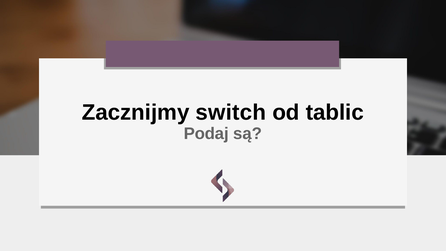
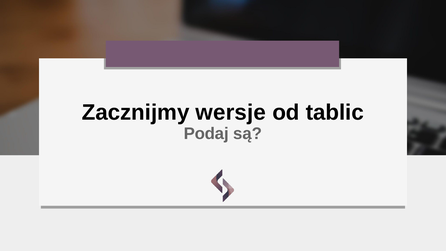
switch: switch -> wersje
